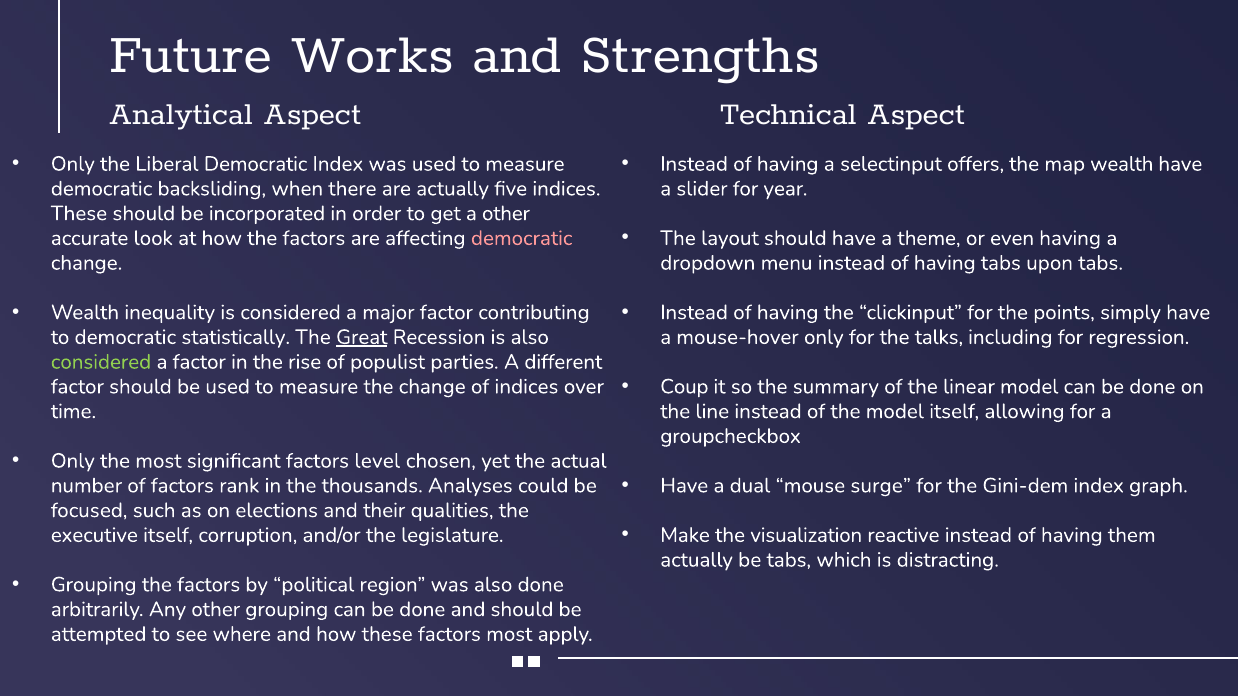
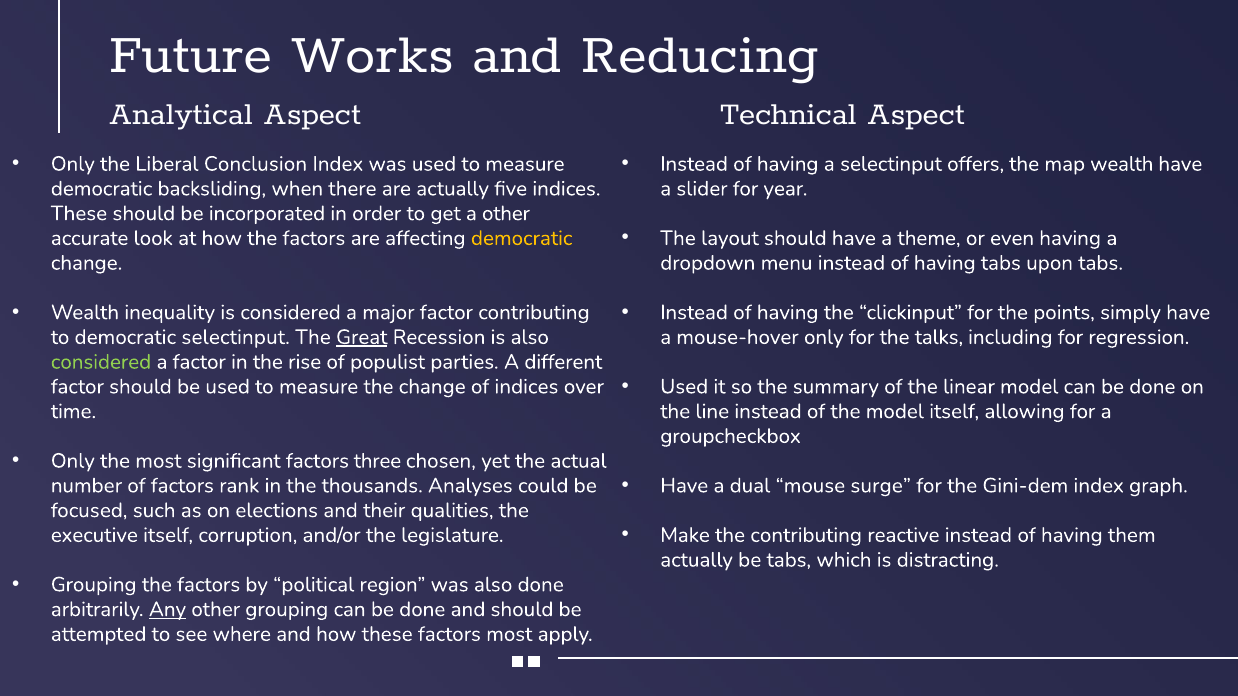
Strengths: Strengths -> Reducing
Liberal Democratic: Democratic -> Conclusion
democratic at (522, 238) colour: pink -> yellow
democratic statistically: statistically -> selectinput
Coup at (684, 387): Coup -> Used
level: level -> three
the visualization: visualization -> contributing
Any underline: none -> present
